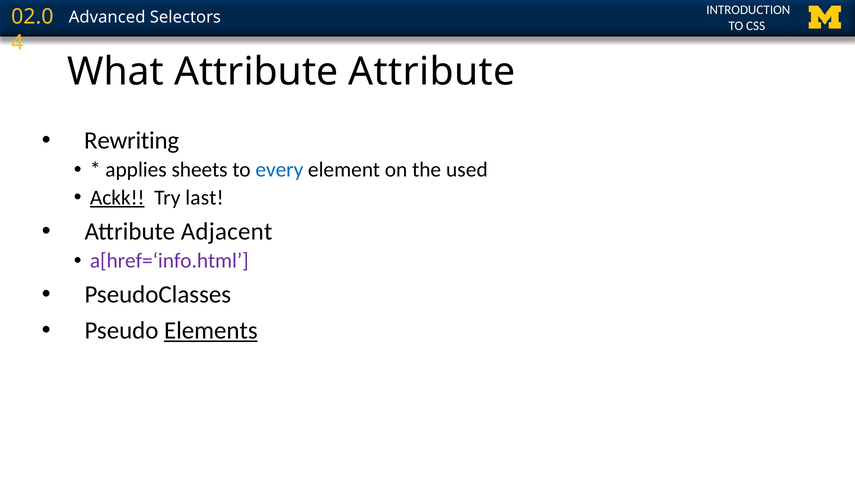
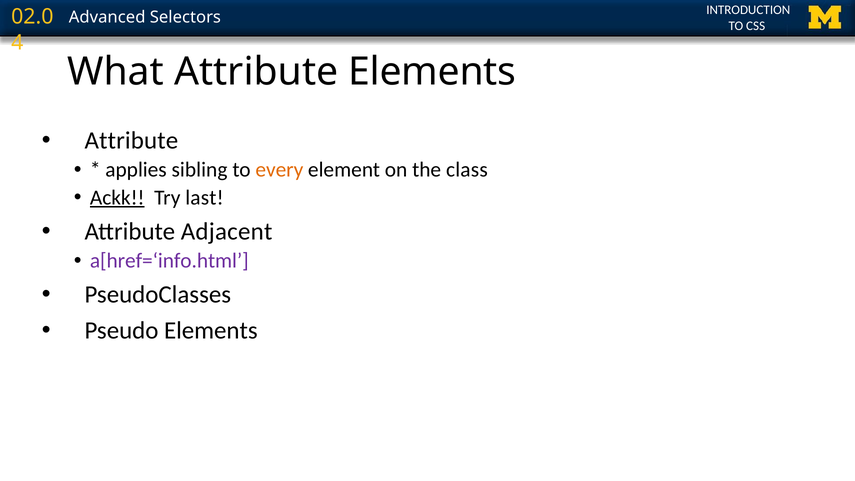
Attribute Attribute: Attribute -> Elements
Rewriting at (132, 140): Rewriting -> Attribute
sheets: sheets -> sibling
every colour: blue -> orange
used: used -> class
Elements at (211, 331) underline: present -> none
